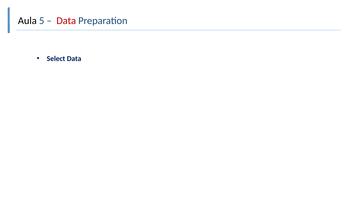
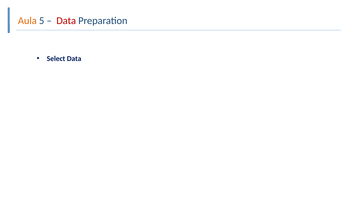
Aula colour: black -> orange
